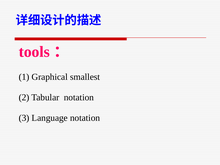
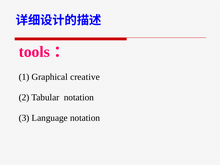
smallest: smallest -> creative
